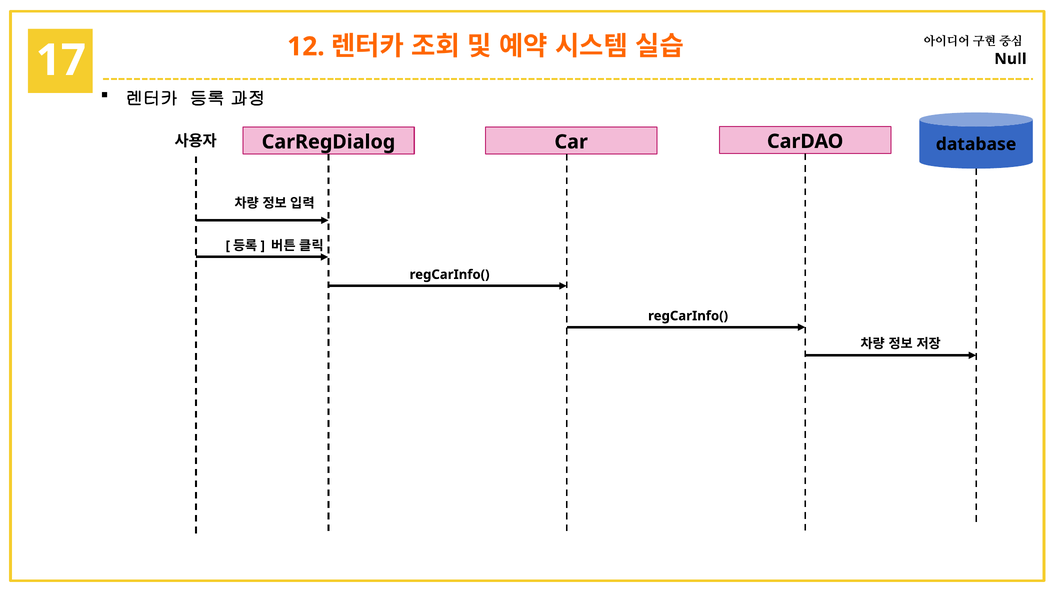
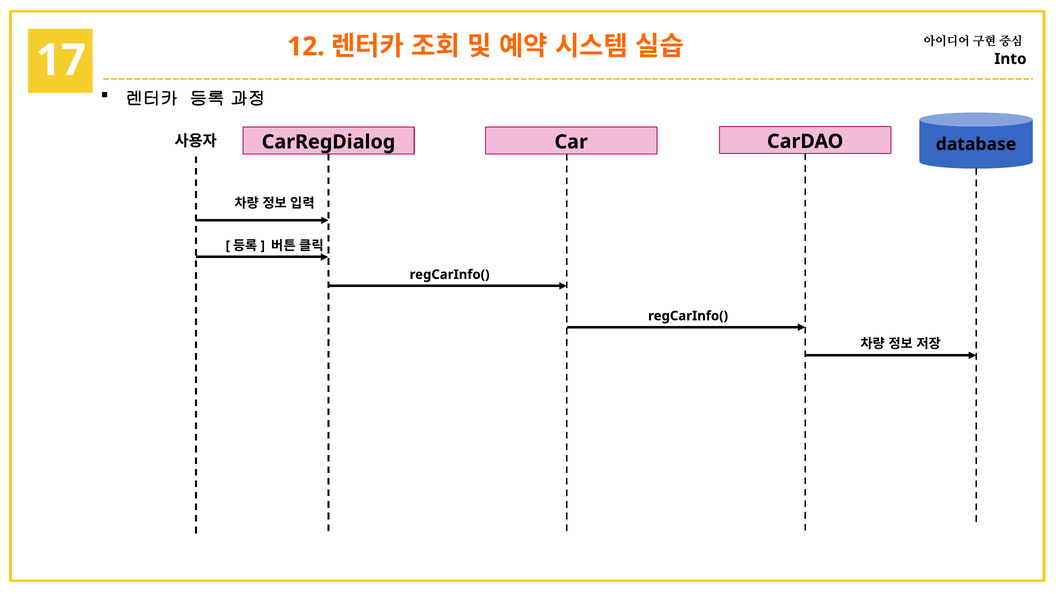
Null: Null -> Into
